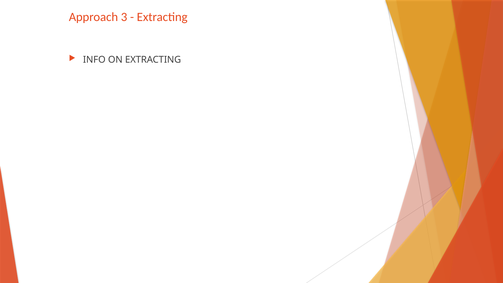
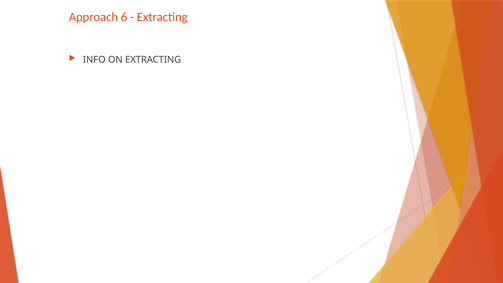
3: 3 -> 6
